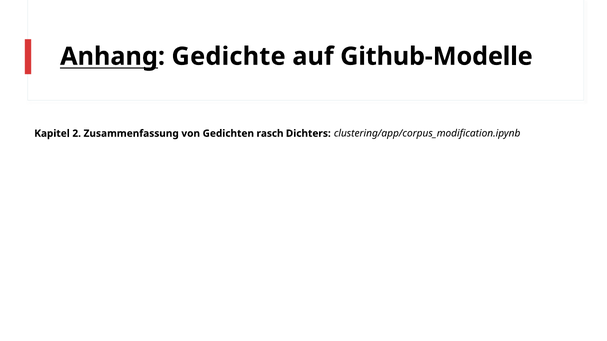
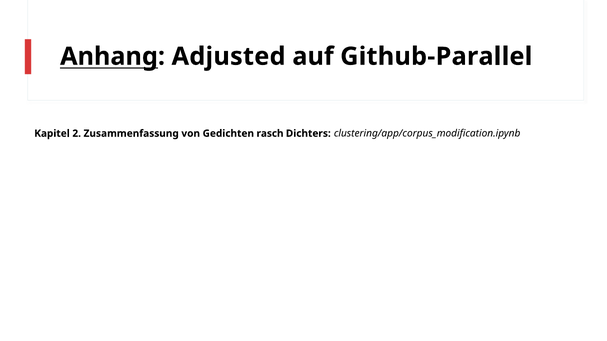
Gedichte: Gedichte -> Adjusted
Github-Modelle: Github-Modelle -> Github-Parallel
